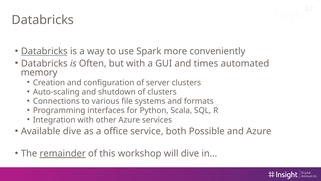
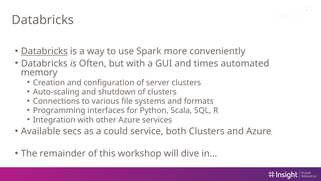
Available dive: dive -> secs
office: office -> could
both Possible: Possible -> Clusters
remainder underline: present -> none
